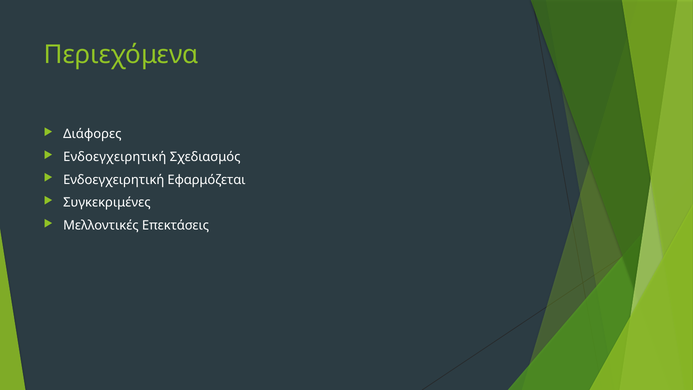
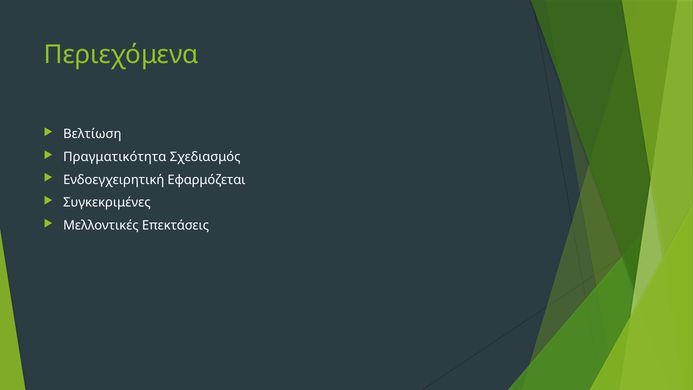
Διάφορες: Διάφορες -> Βελτίωση
Ενδοεγχειρητική at (115, 157): Ενδοεγχειρητική -> Πραγματικότητα
